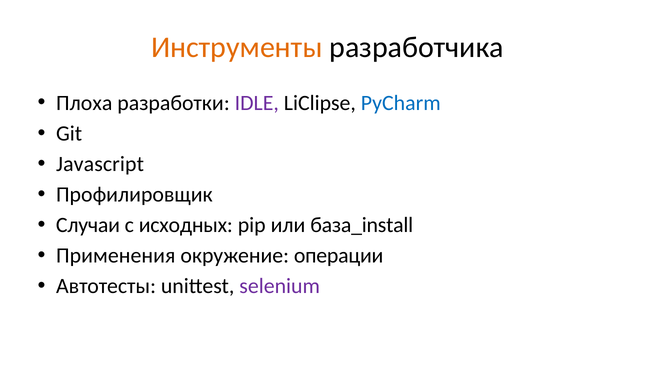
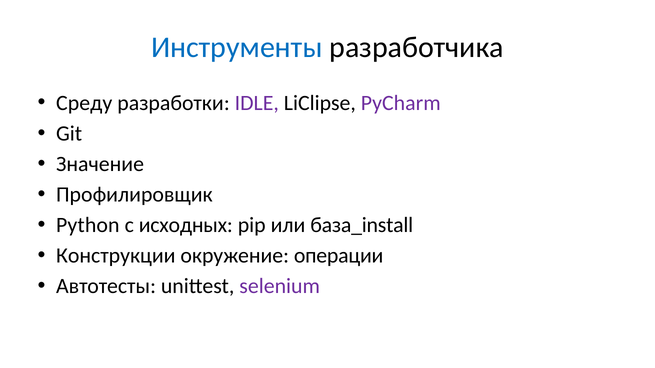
Инструменты colour: orange -> blue
Плоха: Плоха -> Среду
PyCharm colour: blue -> purple
Javascript: Javascript -> Значение
Случаи: Случаи -> Python
Применения: Применения -> Конструкции
